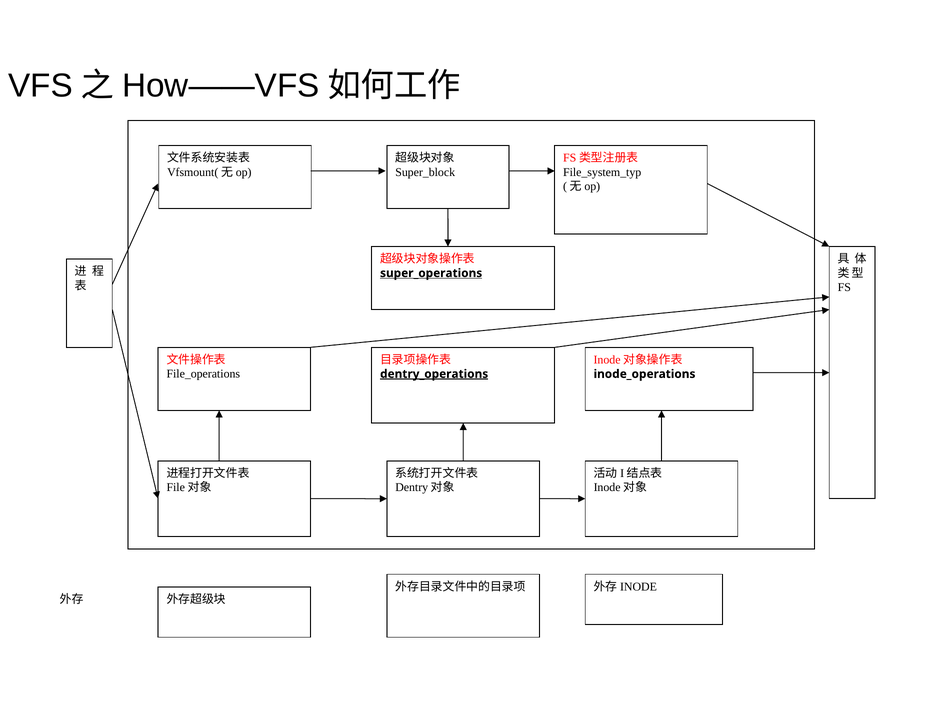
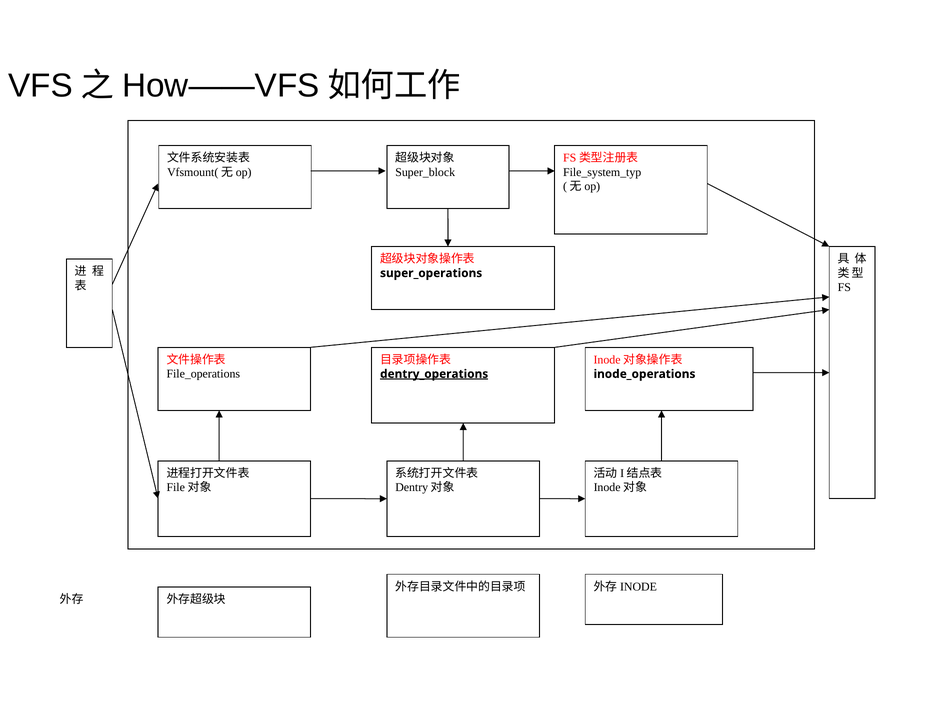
super_operations underline: present -> none
